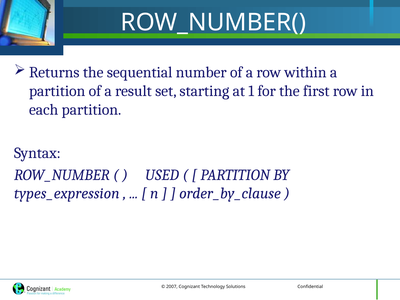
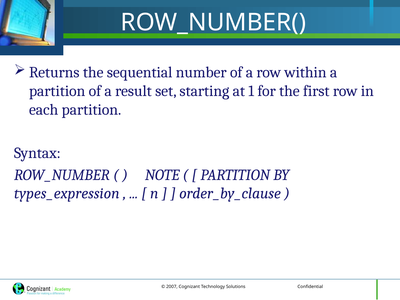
USED: USED -> NOTE
